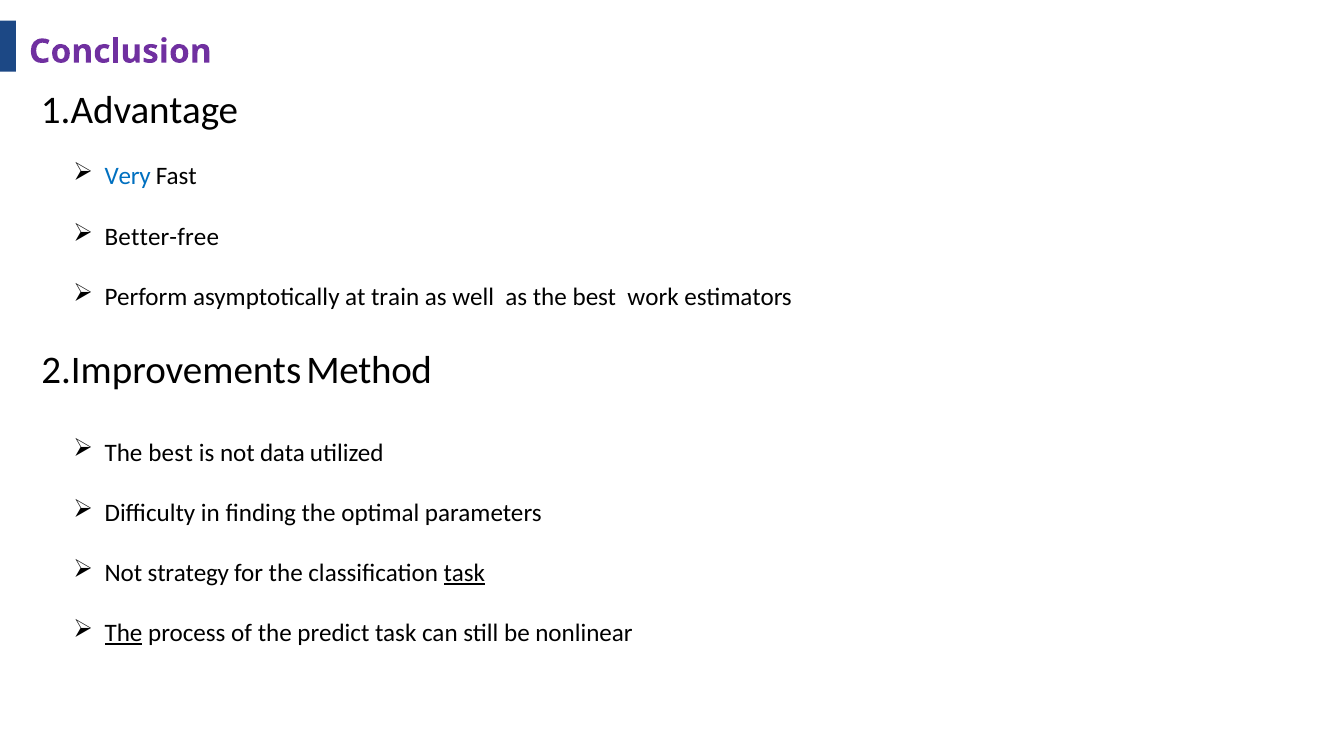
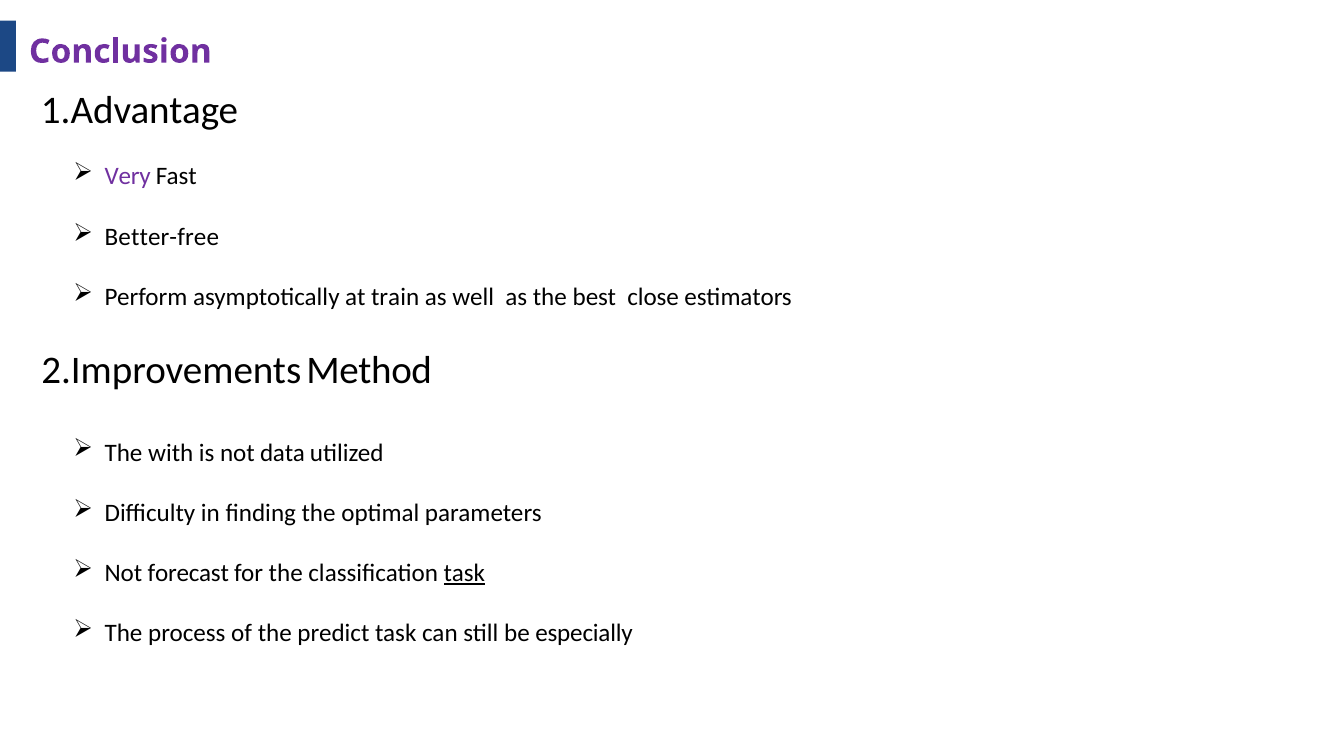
Very colour: blue -> purple
work: work -> close
best at (171, 453): best -> with
strategy: strategy -> forecast
The at (124, 634) underline: present -> none
nonlinear: nonlinear -> especially
